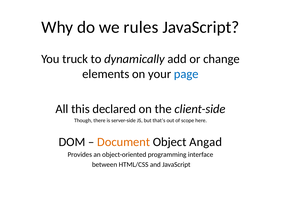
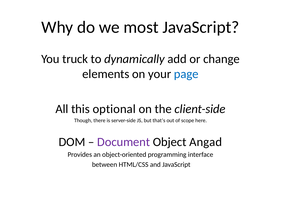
rules: rules -> most
declared: declared -> optional
Document colour: orange -> purple
